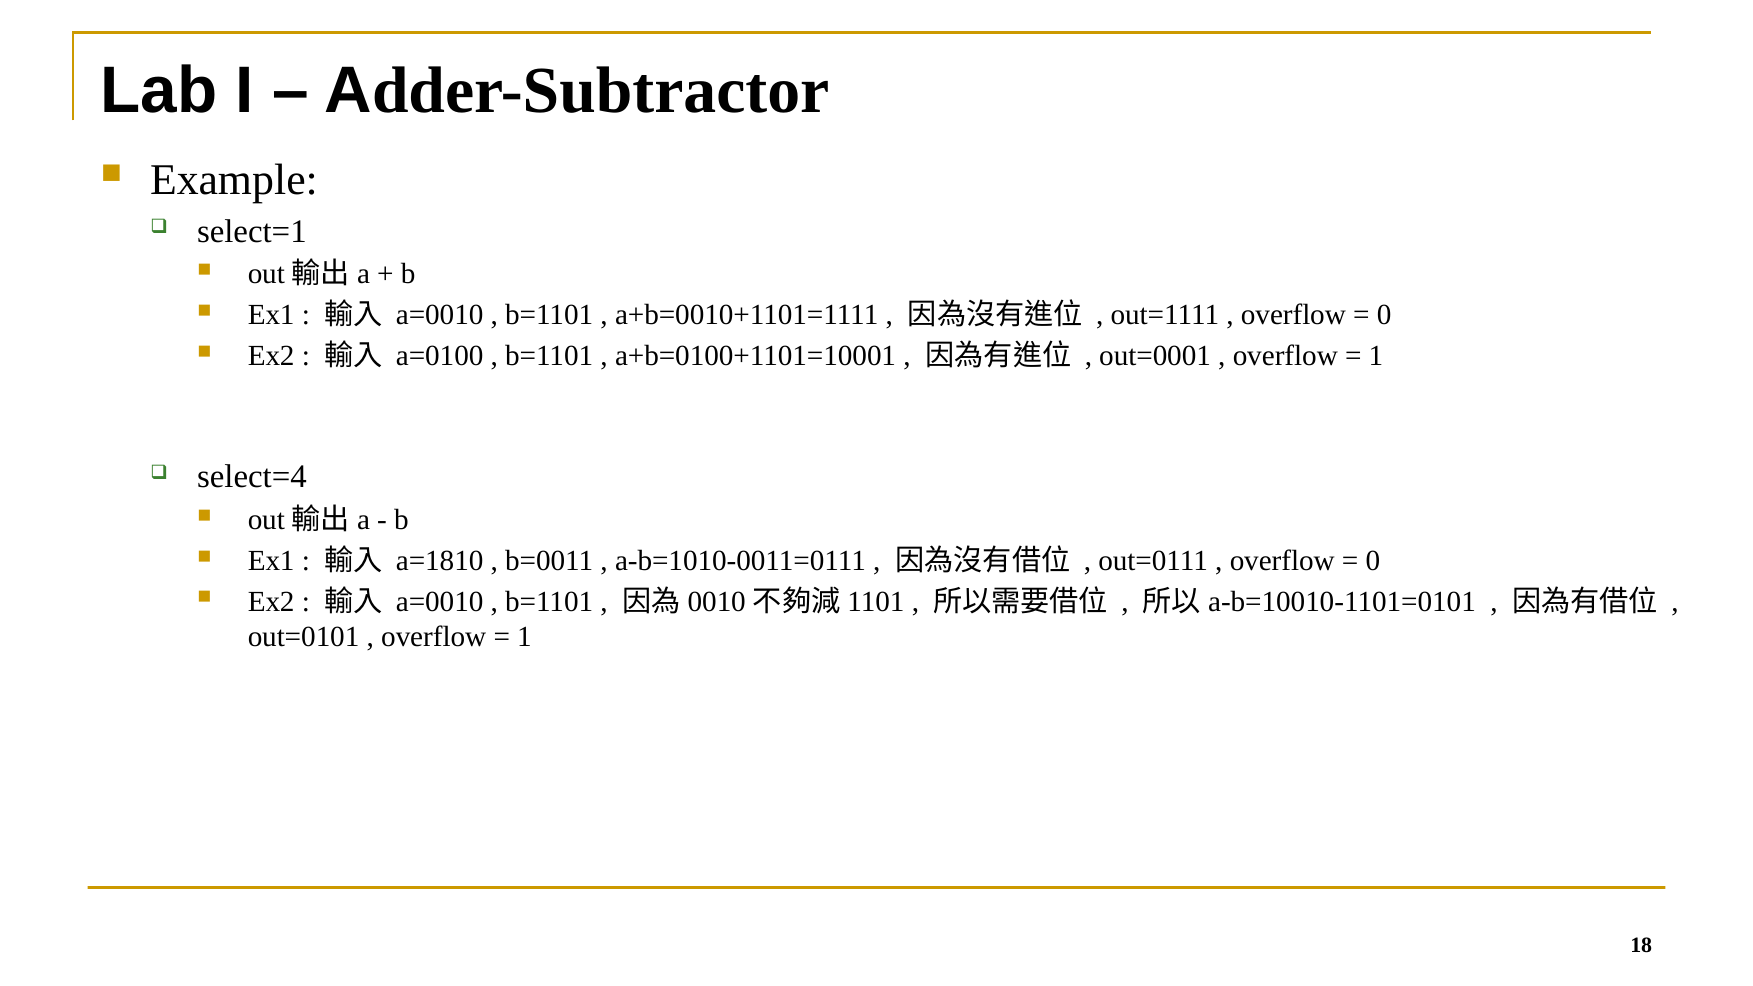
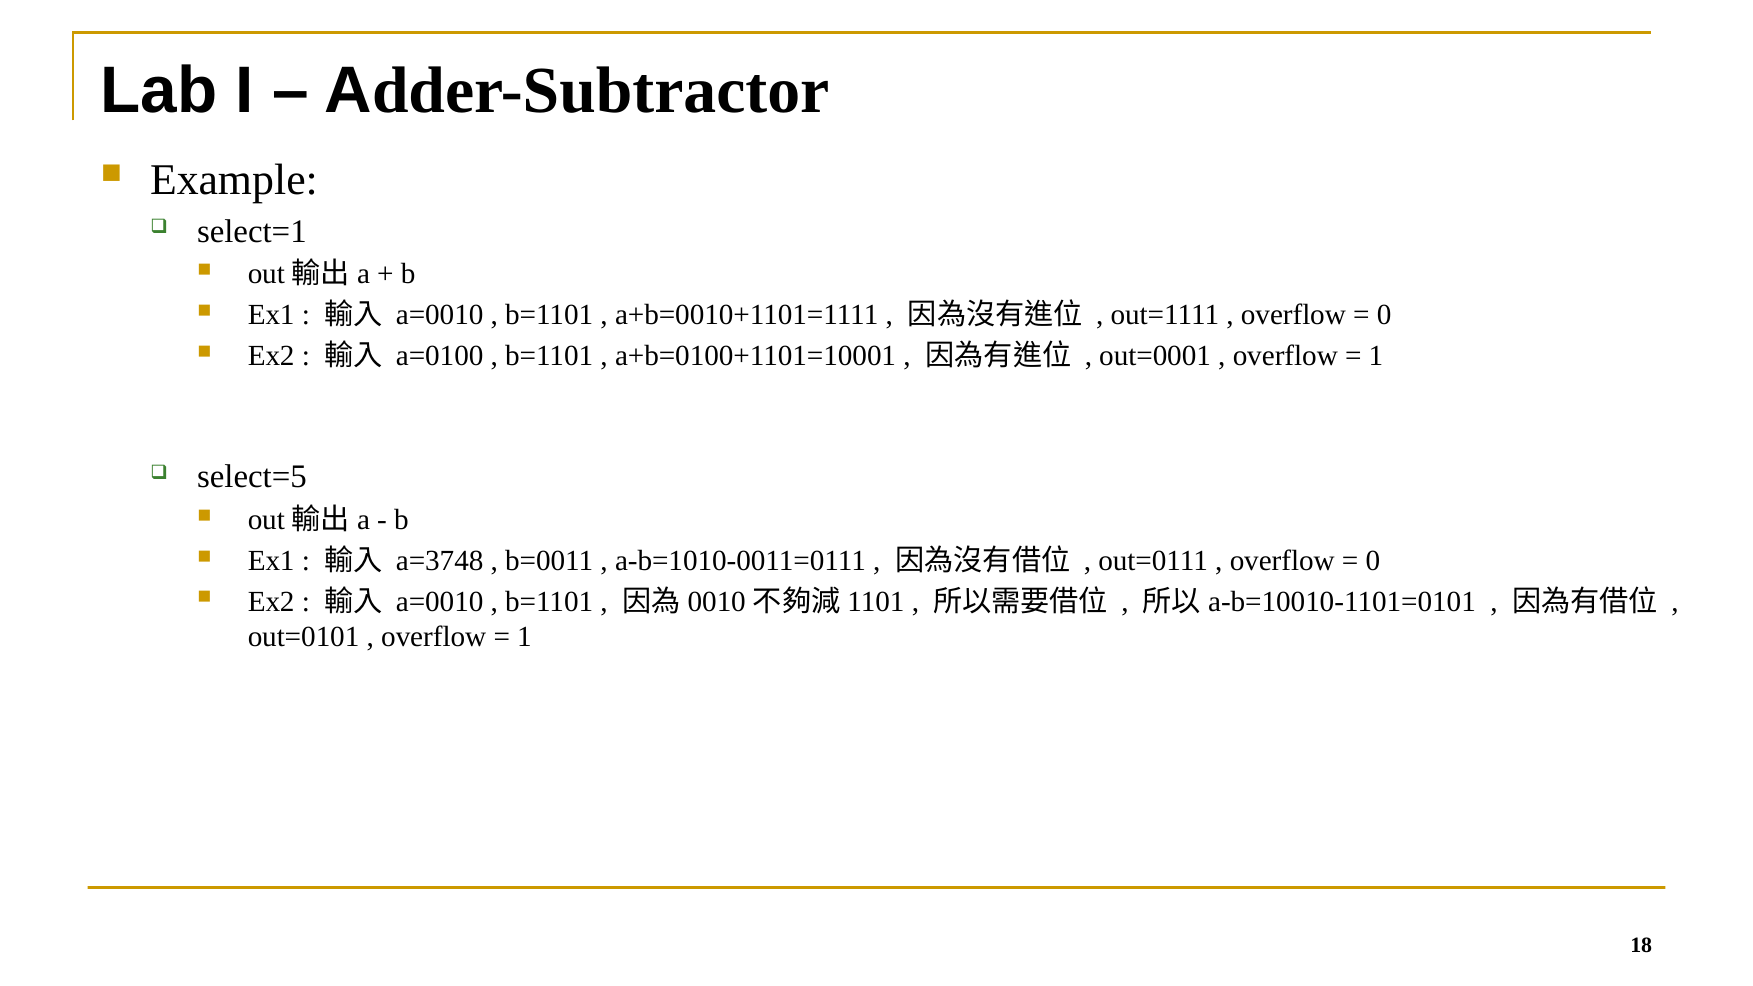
select=4: select=4 -> select=5
a=1810: a=1810 -> a=3748
